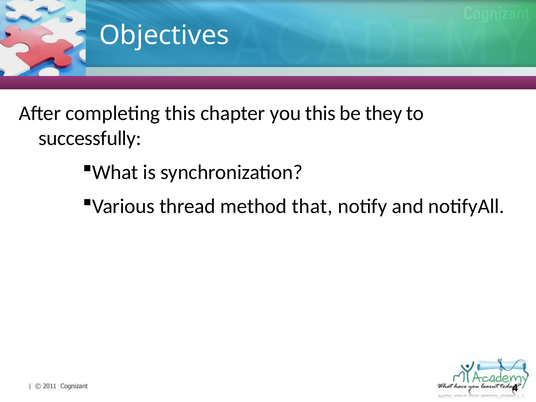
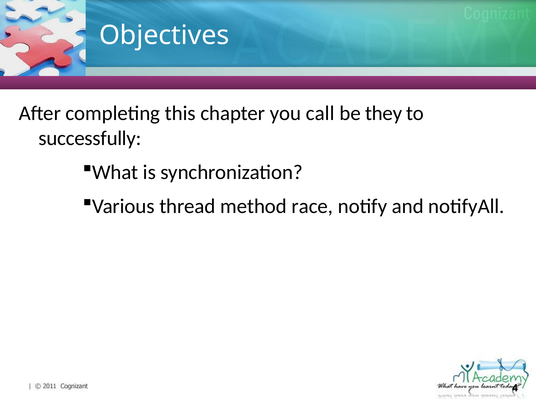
you this: this -> call
that: that -> race
